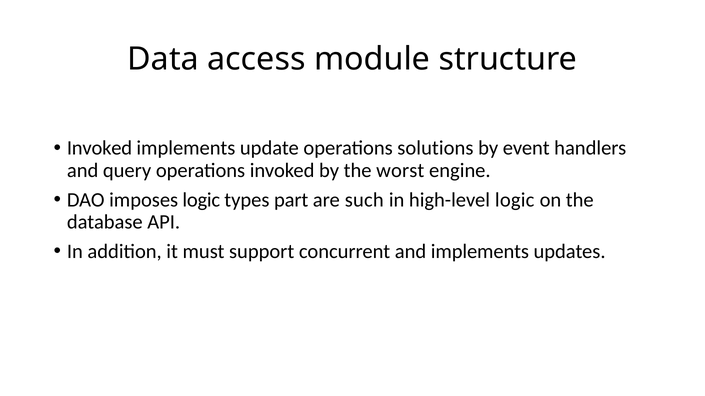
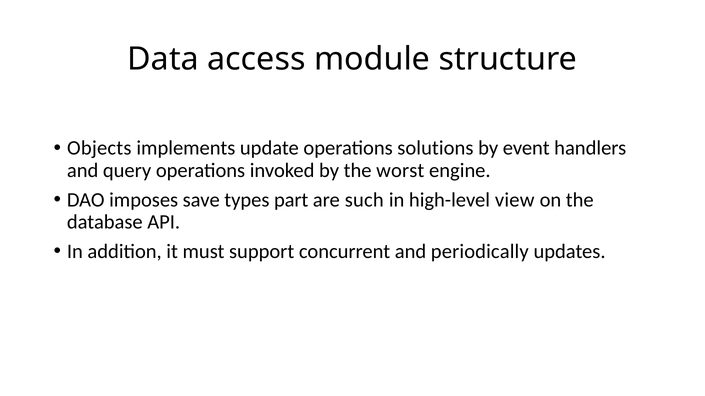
Invoked at (99, 148): Invoked -> Objects
imposes logic: logic -> save
high-level logic: logic -> view
and implements: implements -> periodically
